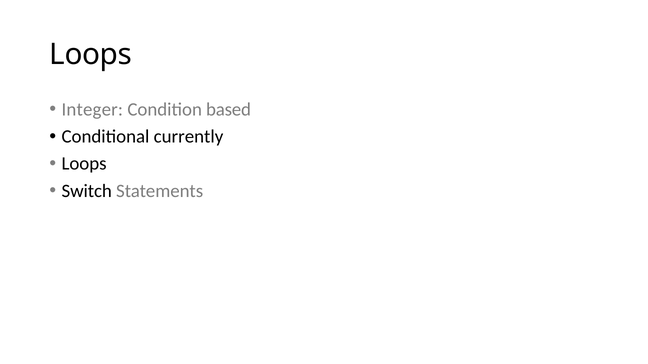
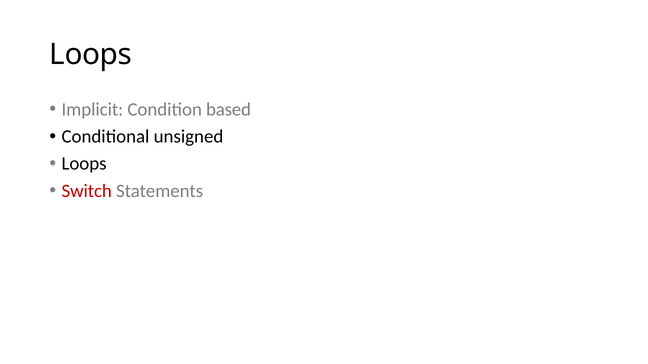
Integer: Integer -> Implicit
currently: currently -> unsigned
Switch colour: black -> red
